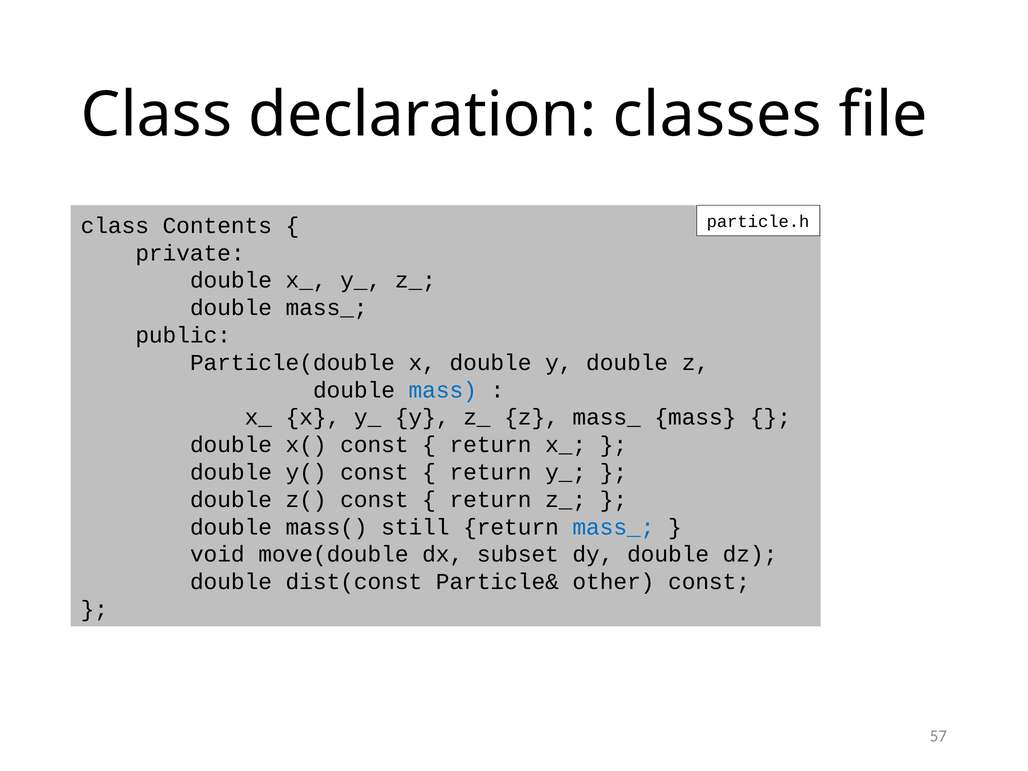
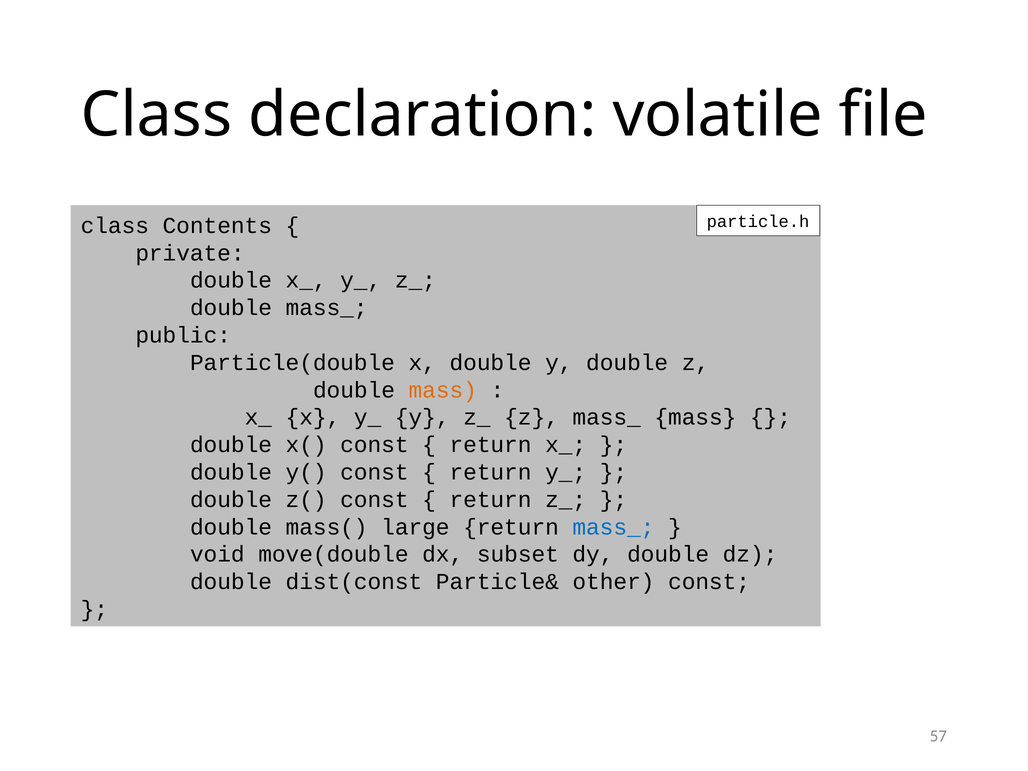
classes: classes -> volatile
mass at (443, 390) colour: blue -> orange
still: still -> large
